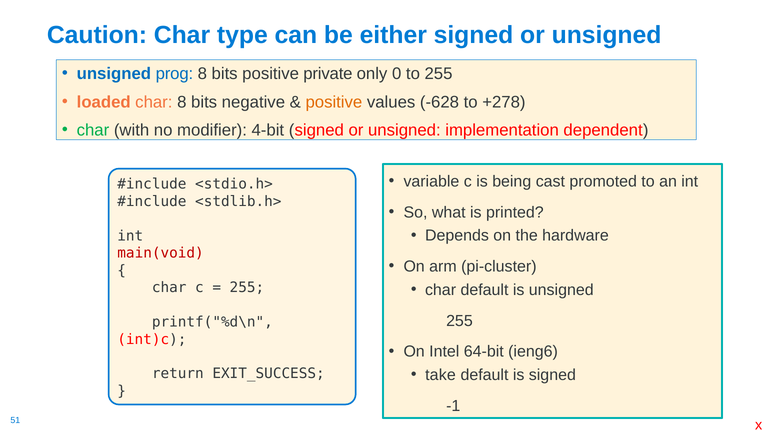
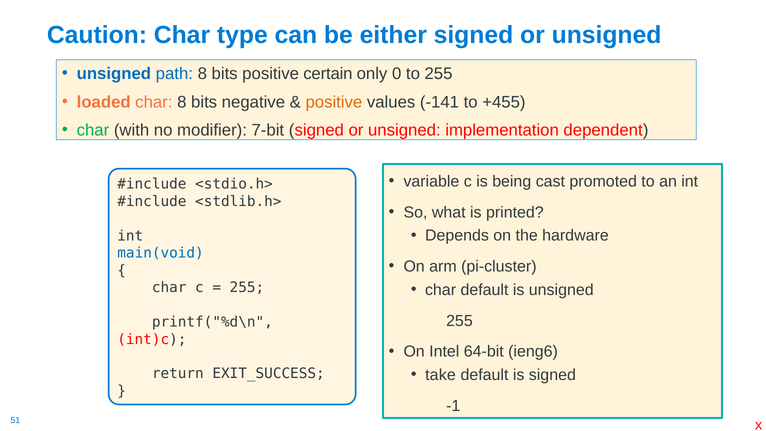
prog: prog -> path
private: private -> certain
-628: -628 -> -141
+278: +278 -> +455
4-bit: 4-bit -> 7-bit
main(void colour: red -> blue
